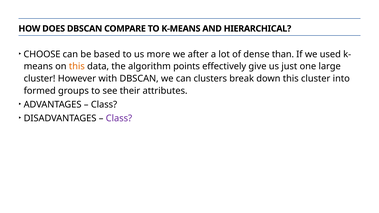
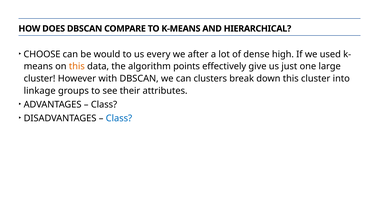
based: based -> would
more: more -> every
than: than -> high
formed: formed -> linkage
Class at (119, 118) colour: purple -> blue
